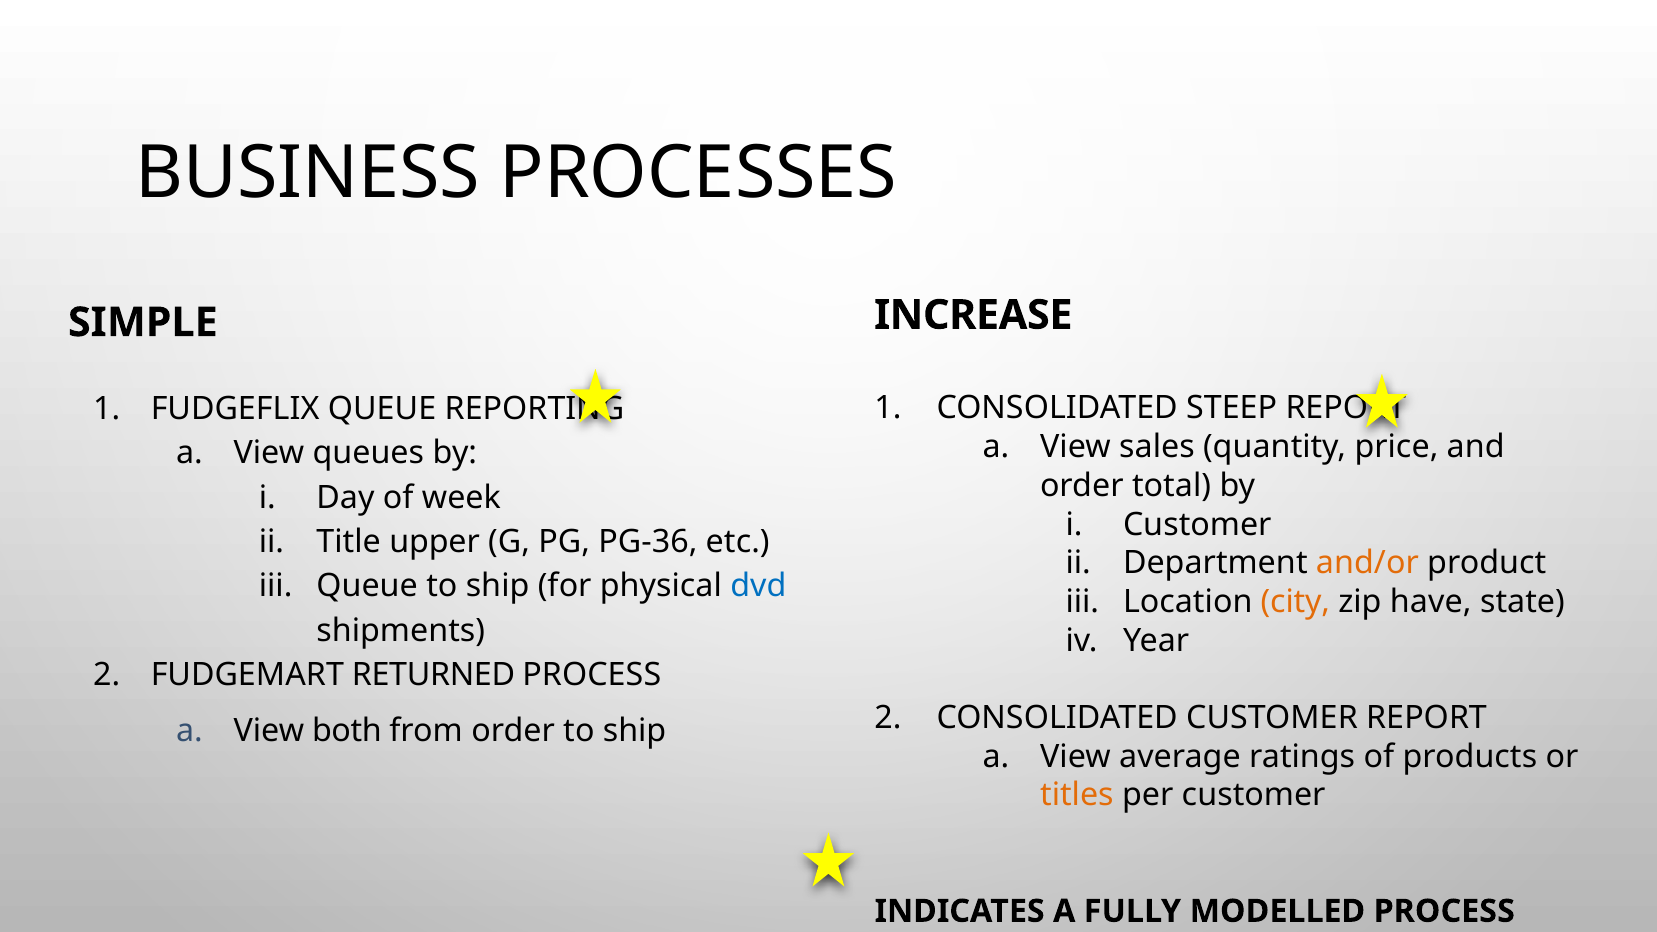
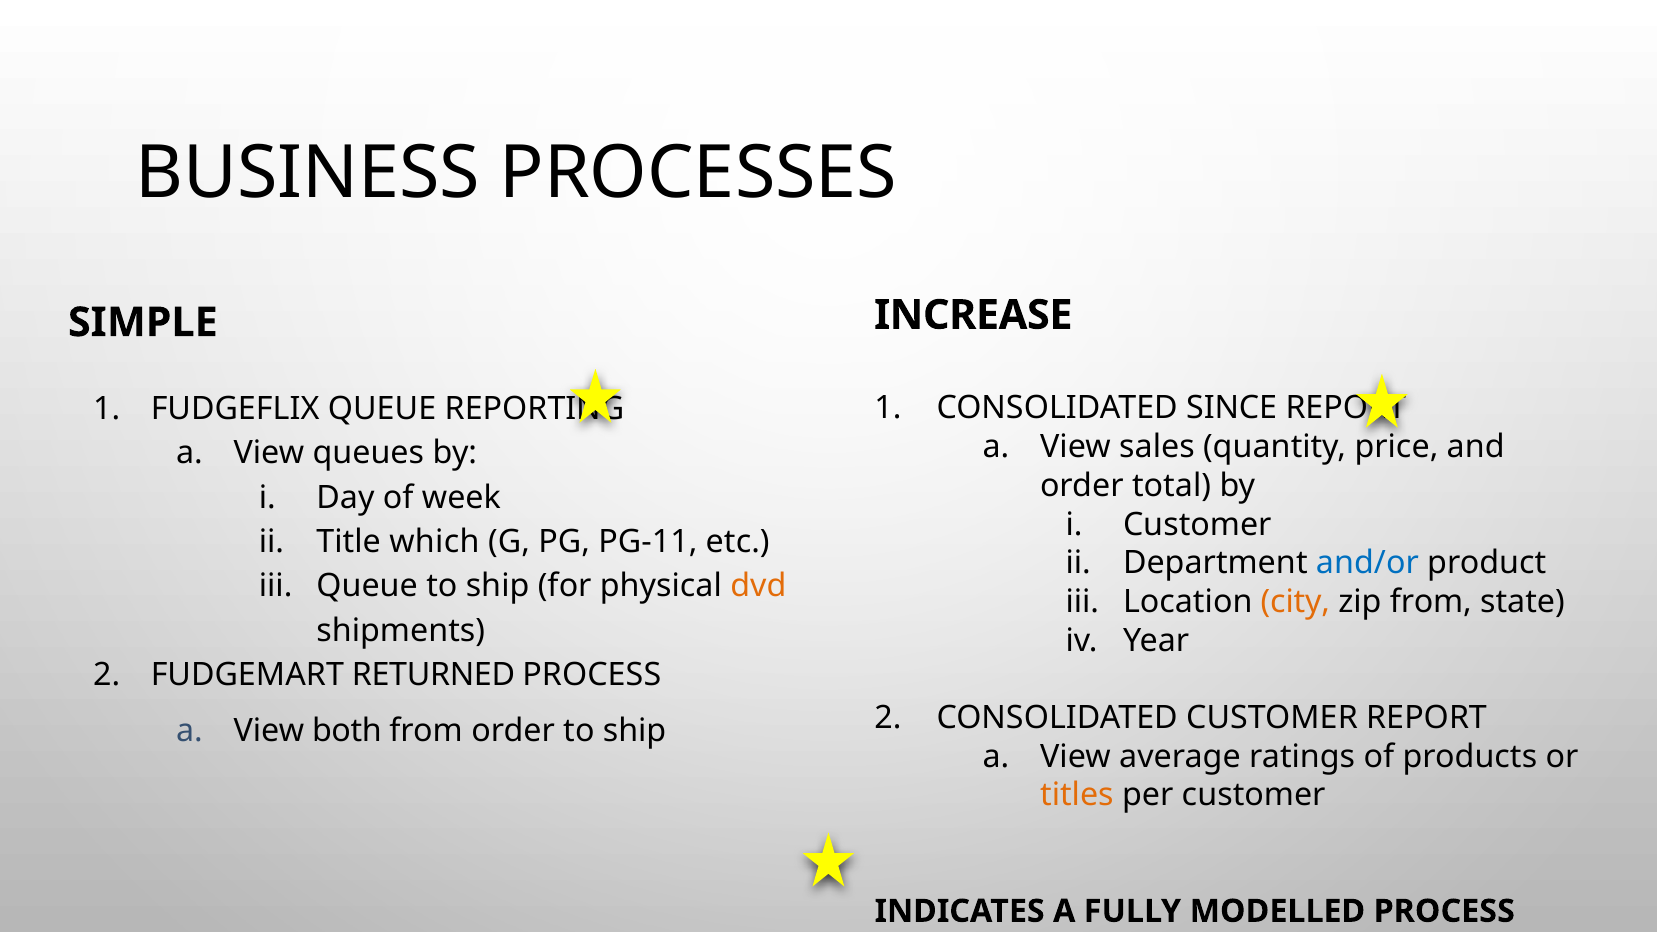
STEEP: STEEP -> SINCE
upper: upper -> which
PG-36: PG-36 -> PG-11
and/or colour: orange -> blue
dvd colour: blue -> orange
zip have: have -> from
